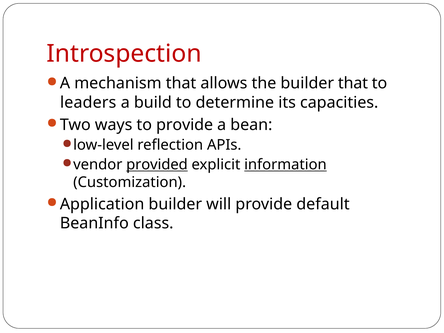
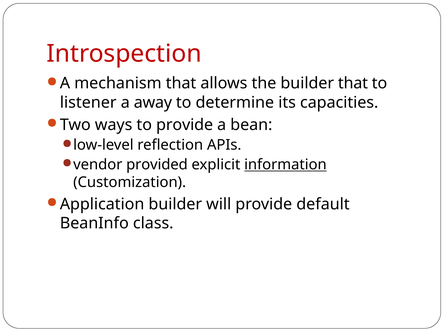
leaders: leaders -> listener
build: build -> away
provided underline: present -> none
